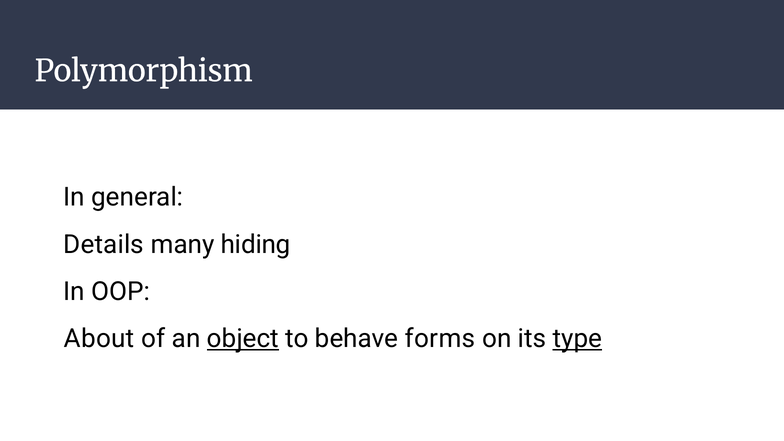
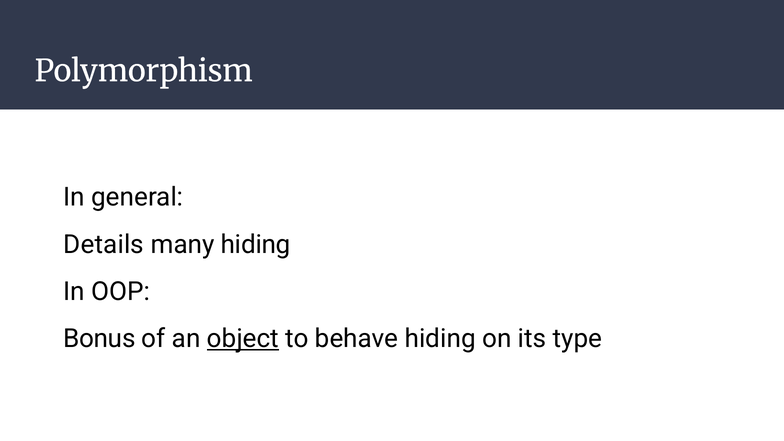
About: About -> Bonus
behave forms: forms -> hiding
type underline: present -> none
